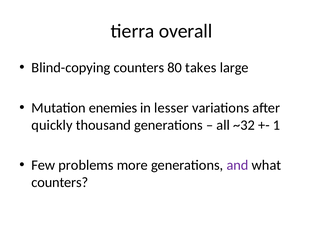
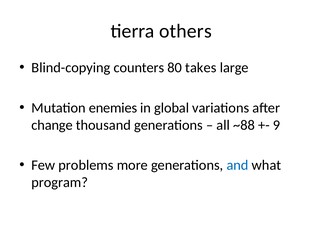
overall: overall -> others
lesser: lesser -> global
quickly: quickly -> change
~32: ~32 -> ~88
1: 1 -> 9
and colour: purple -> blue
counters at (60, 183): counters -> program
